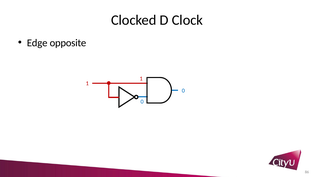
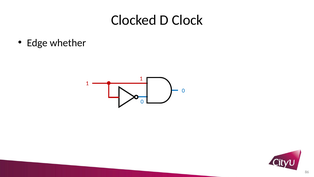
opposite: opposite -> whether
